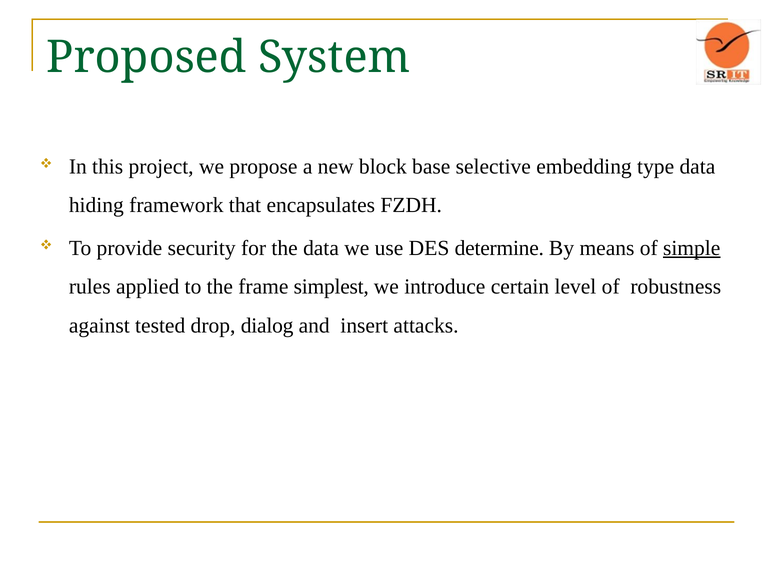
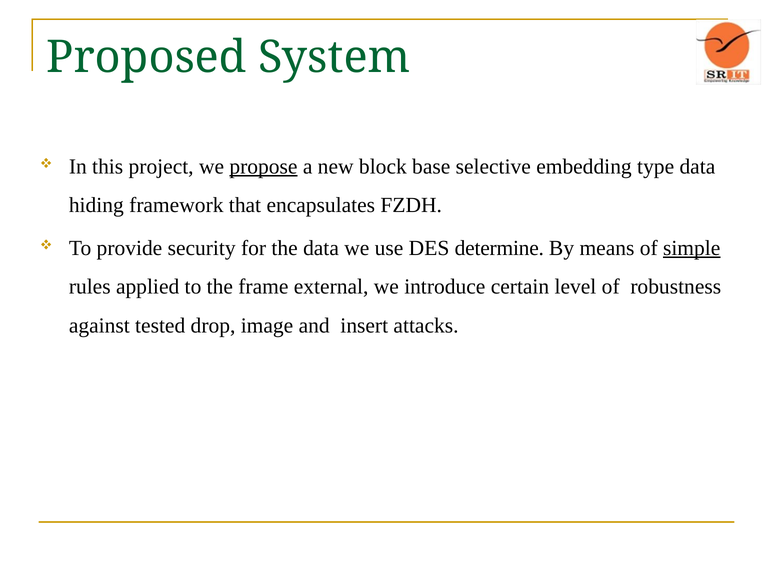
propose underline: none -> present
simplest: simplest -> external
dialog: dialog -> image
